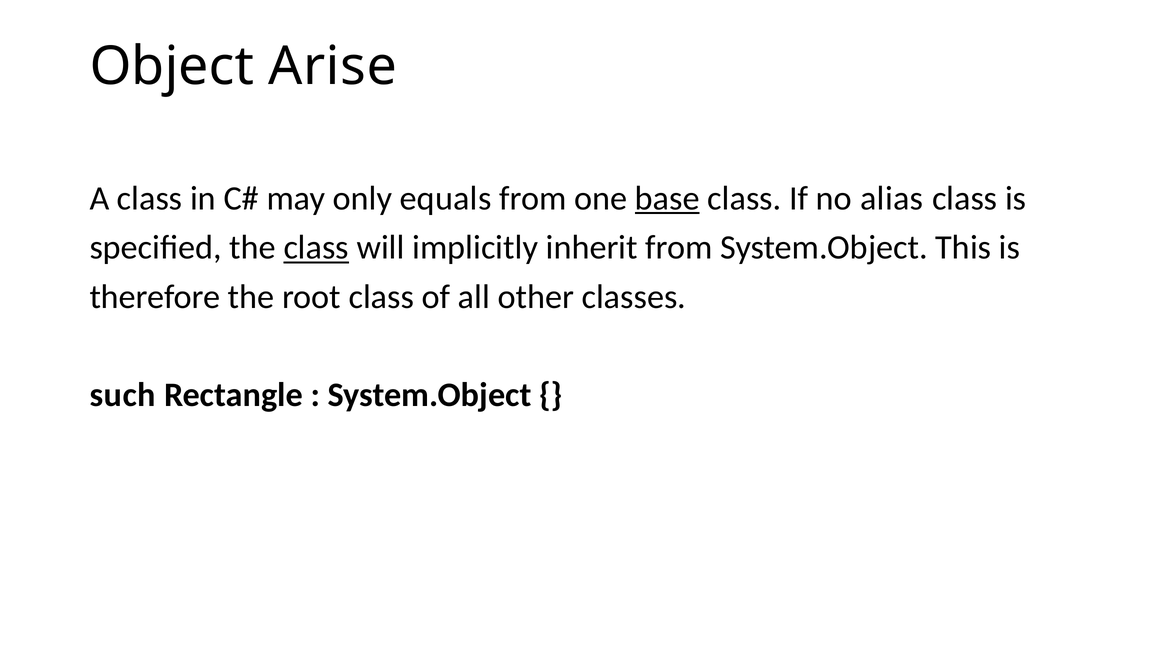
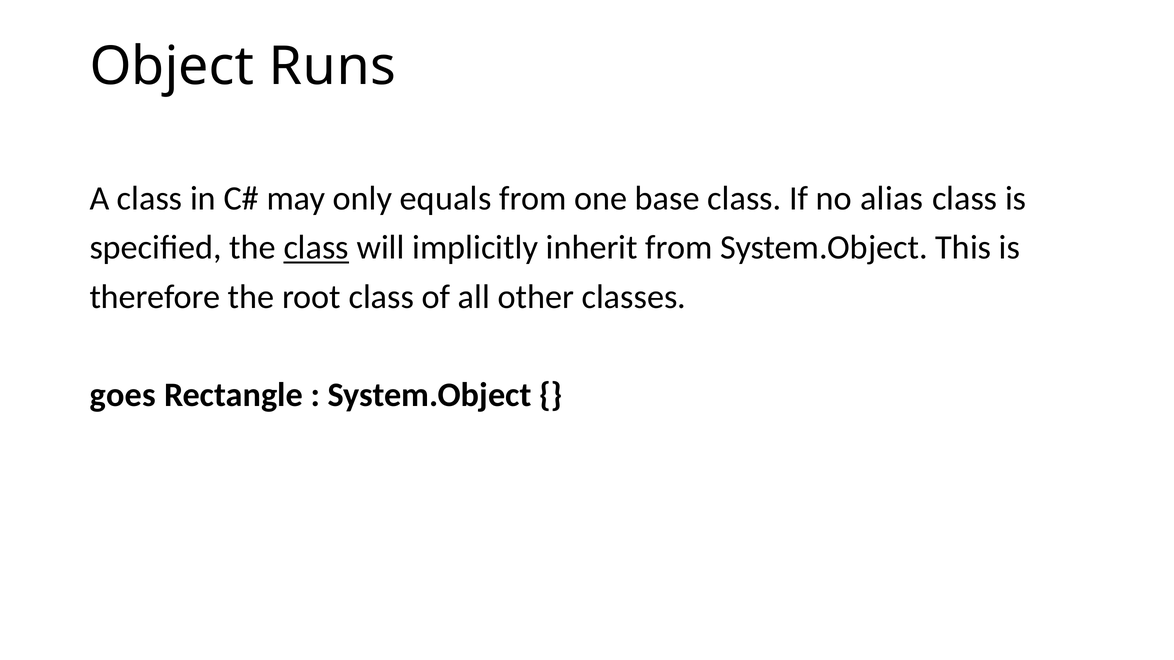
Arise: Arise -> Runs
base underline: present -> none
such: such -> goes
